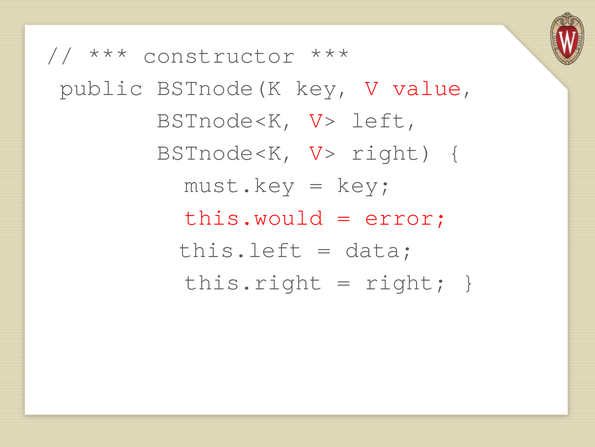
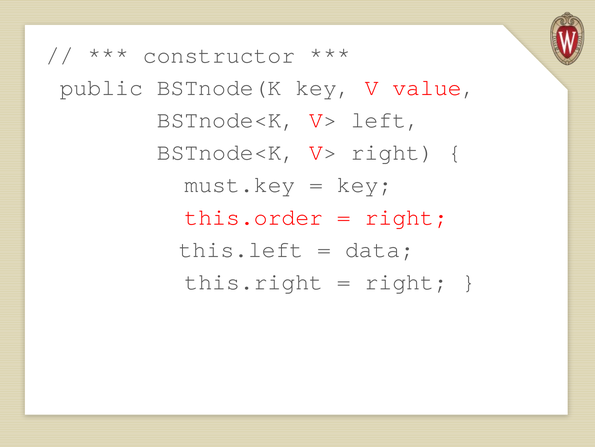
this.would: this.would -> this.order
error at (406, 217): error -> right
